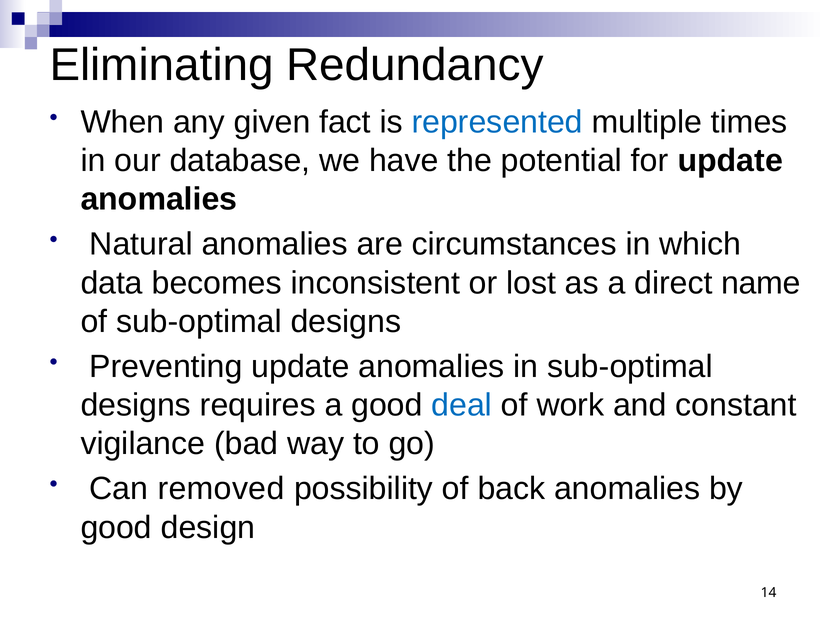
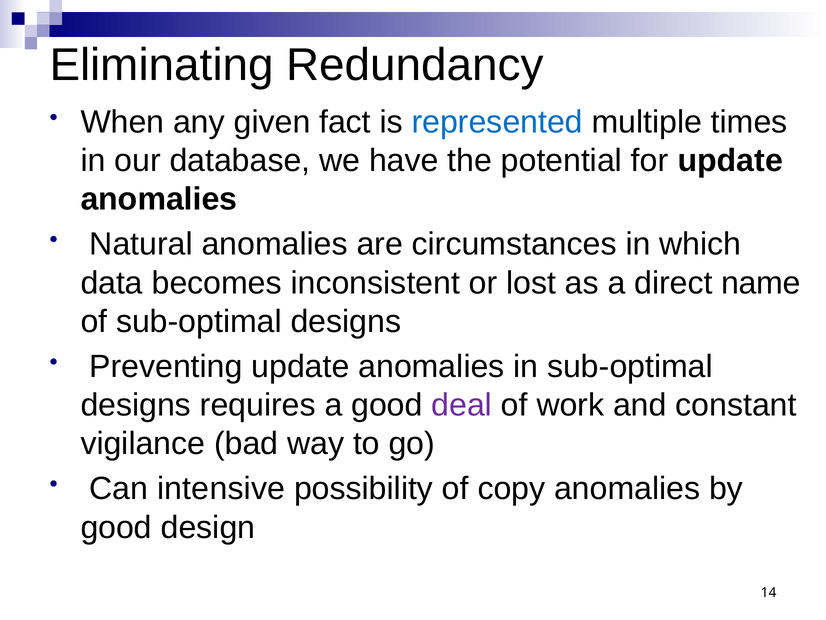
deal colour: blue -> purple
removed: removed -> intensive
back: back -> copy
